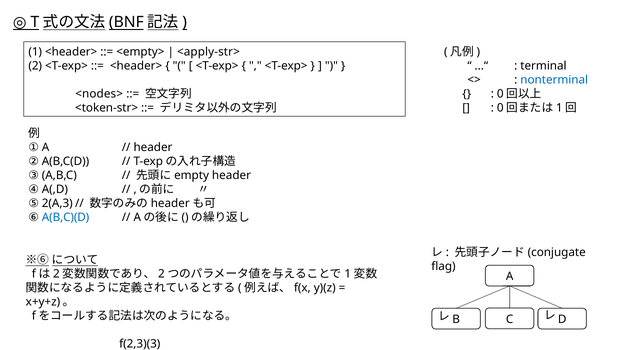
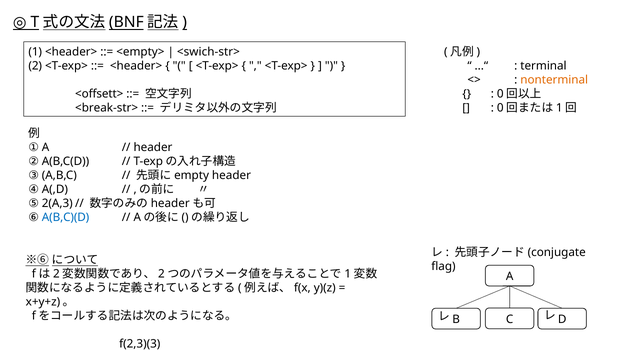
<apply-str>: <apply-str> -> <swich-str>
nonterminal colour: blue -> orange
<nodes>: <nodes> -> <offsett>
<token-str>: <token-str> -> <break-str>
